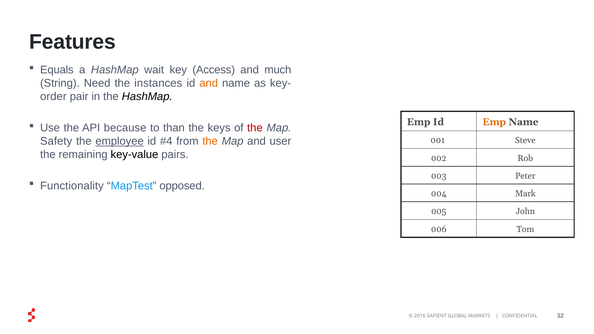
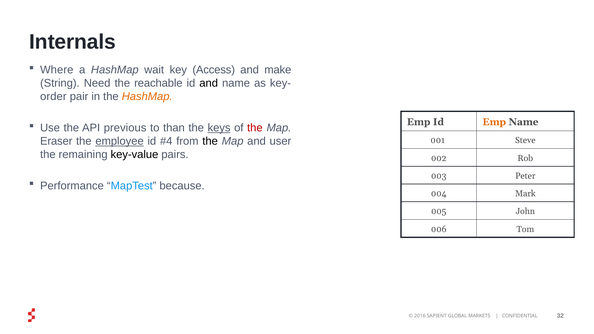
Features: Features -> Internals
Equals: Equals -> Where
much: much -> make
instances: instances -> reachable
and at (209, 83) colour: orange -> black
HashMap at (147, 97) colour: black -> orange
because: because -> previous
keys underline: none -> present
Safety: Safety -> Eraser
the at (210, 141) colour: orange -> black
Functionality: Functionality -> Performance
opposed: opposed -> because
